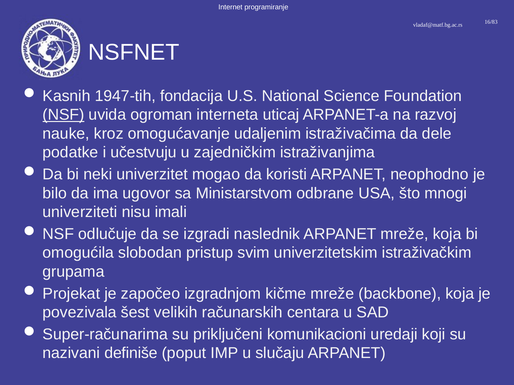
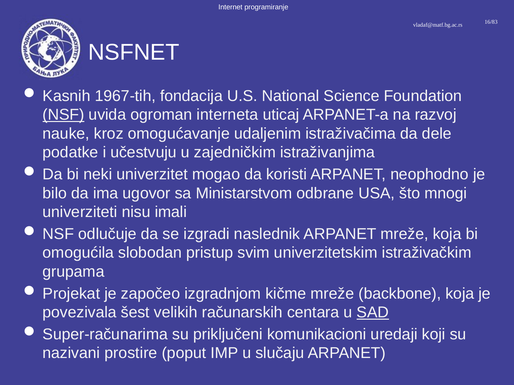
1947-tih: 1947-tih -> 1967-tih
SAD underline: none -> present
definiše: definiše -> prostire
